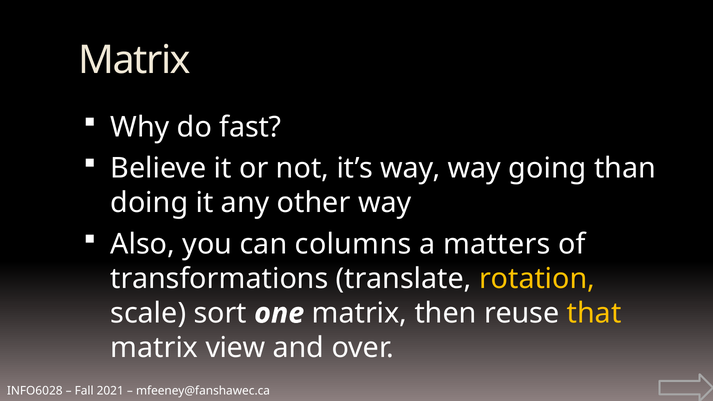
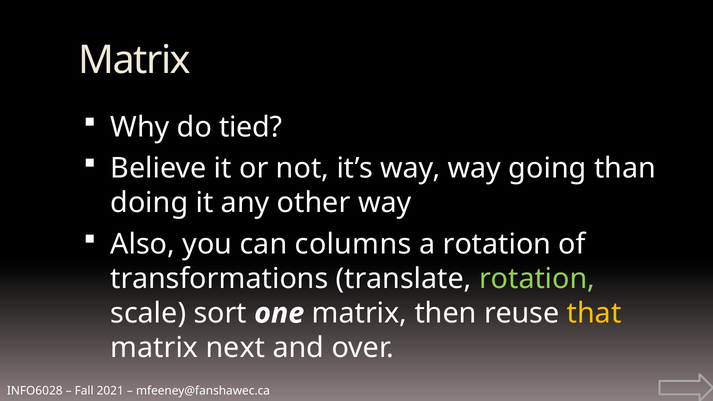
fast: fast -> tied
a matters: matters -> rotation
rotation at (537, 279) colour: yellow -> light green
view: view -> next
